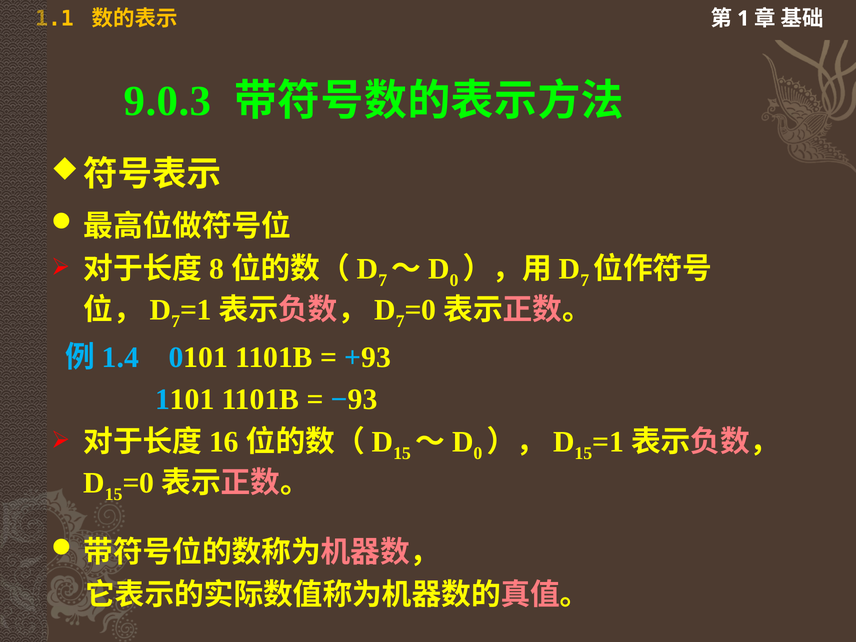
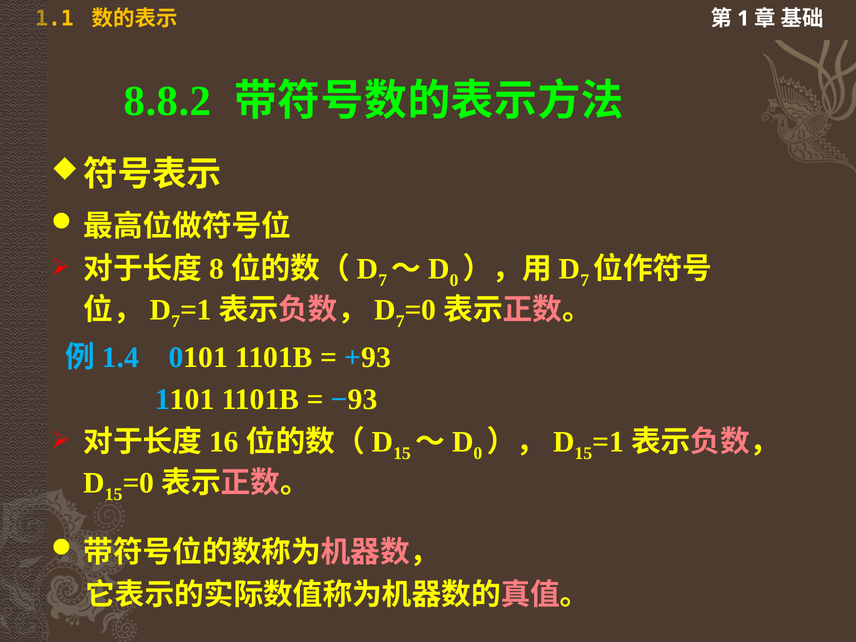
9.0.3: 9.0.3 -> 8.8.2
